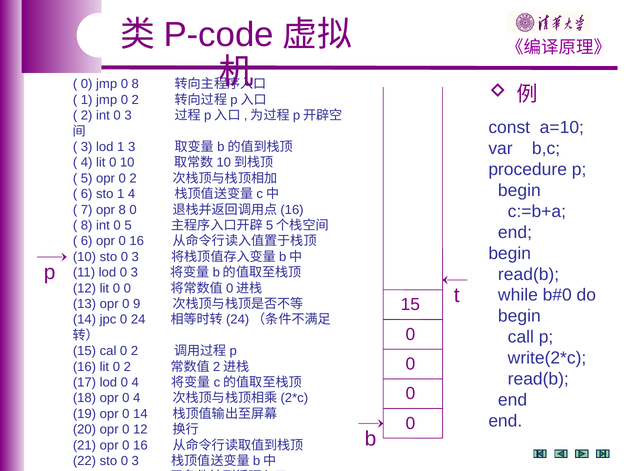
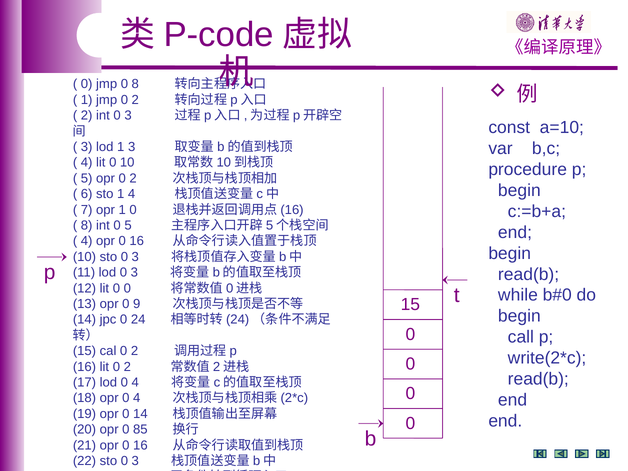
opr 8: 8 -> 1
6 at (87, 241): 6 -> 4
0 12: 12 -> 85
